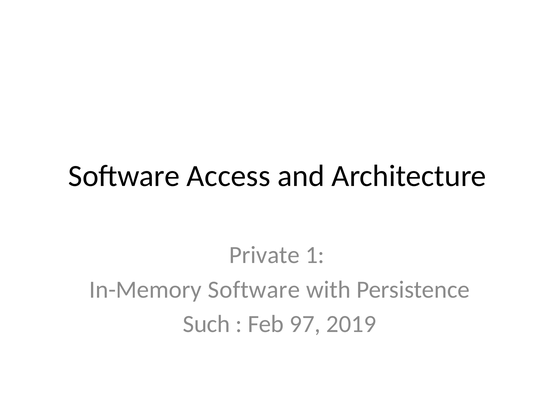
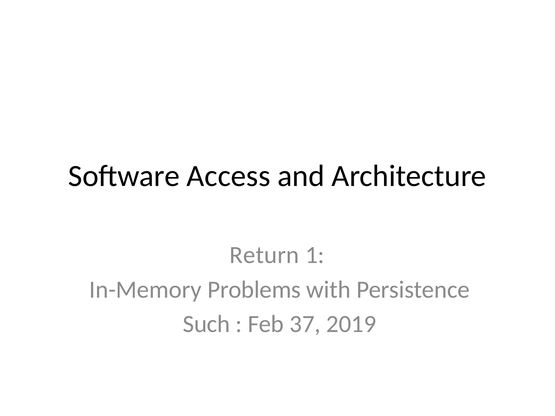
Private: Private -> Return
In-Memory Software: Software -> Problems
97: 97 -> 37
